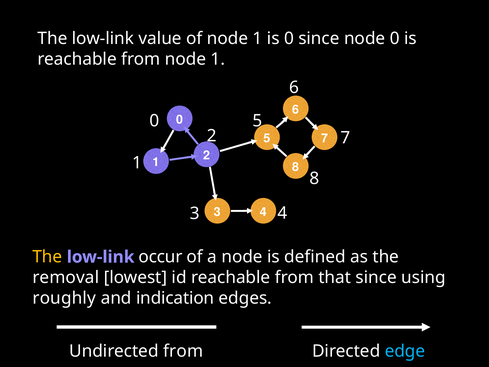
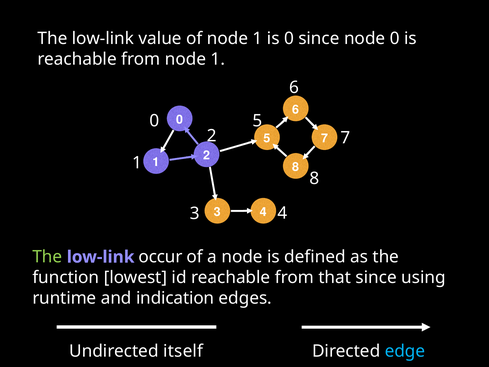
The at (47, 257) colour: yellow -> light green
removal: removal -> function
roughly: roughly -> runtime
Undirected from: from -> itself
